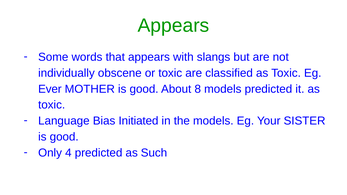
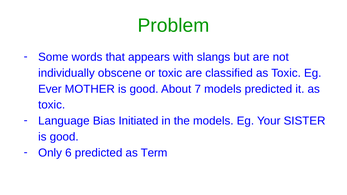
Appears at (174, 25): Appears -> Problem
8: 8 -> 7
4: 4 -> 6
Such: Such -> Term
